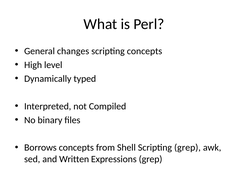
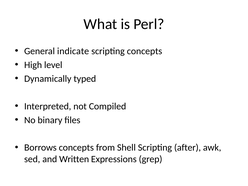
changes: changes -> indicate
Scripting grep: grep -> after
